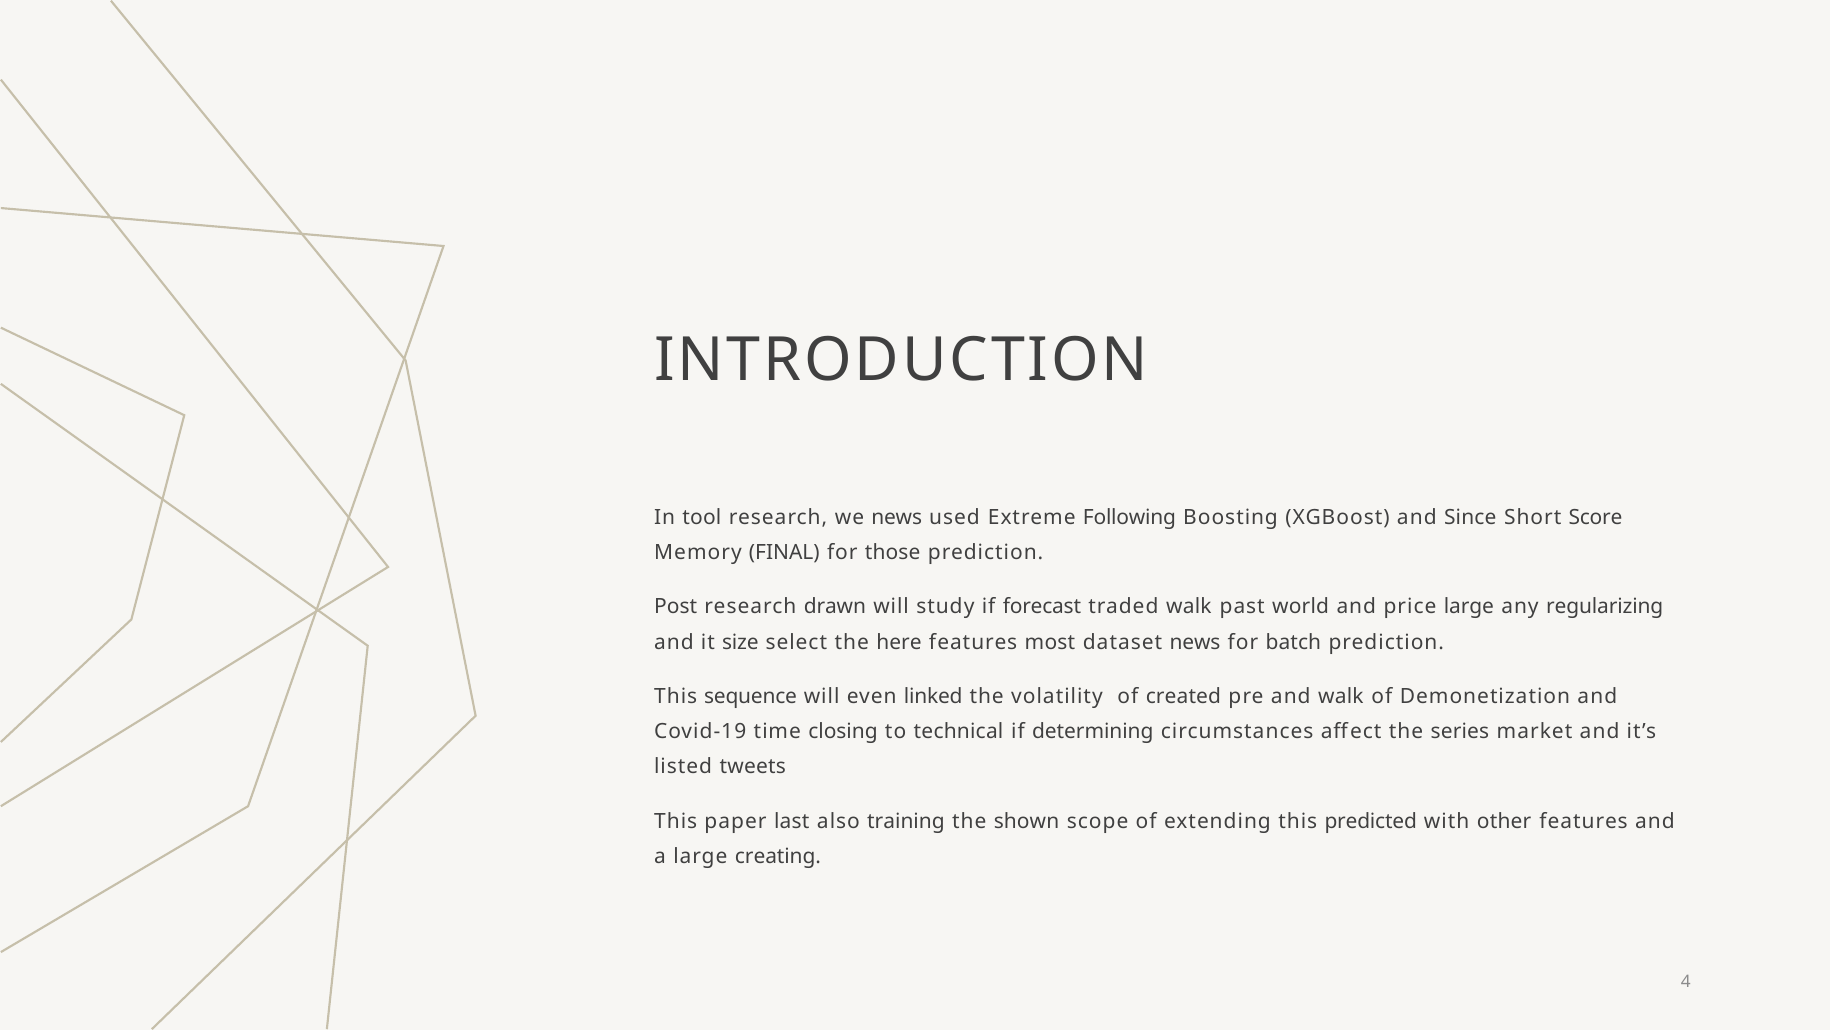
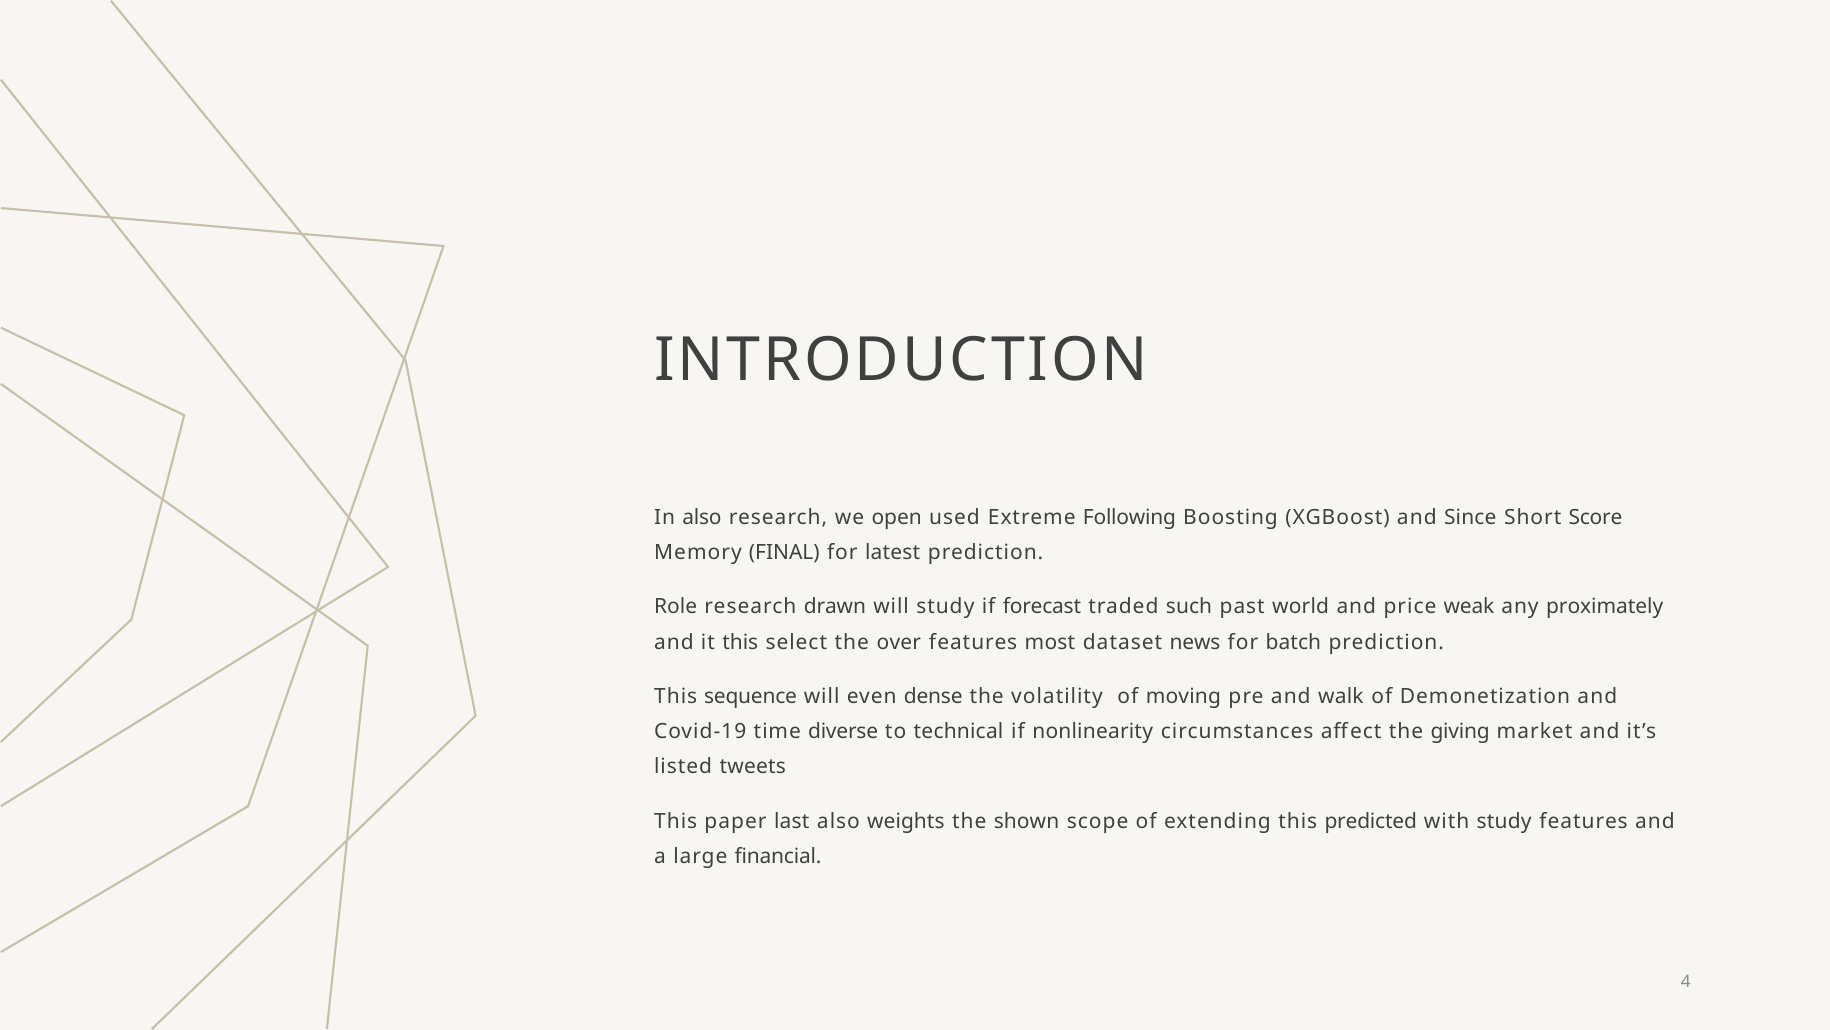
In tool: tool -> also
we news: news -> open
those: those -> latest
Post: Post -> Role
traded walk: walk -> such
price large: large -> weak
regularizing: regularizing -> proximately
it size: size -> this
here: here -> over
linked: linked -> dense
created: created -> moving
closing: closing -> diverse
determining: determining -> nonlinearity
series: series -> giving
training: training -> weights
with other: other -> study
creating: creating -> financial
